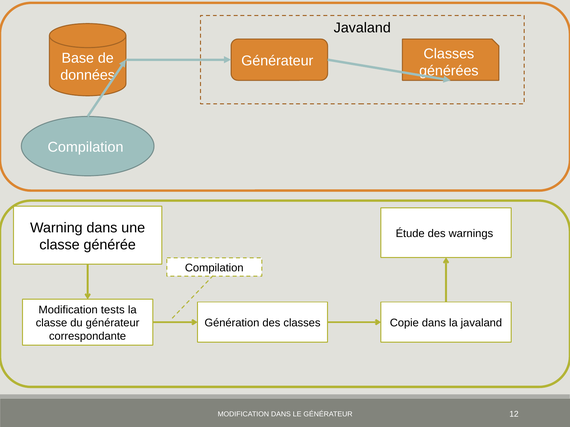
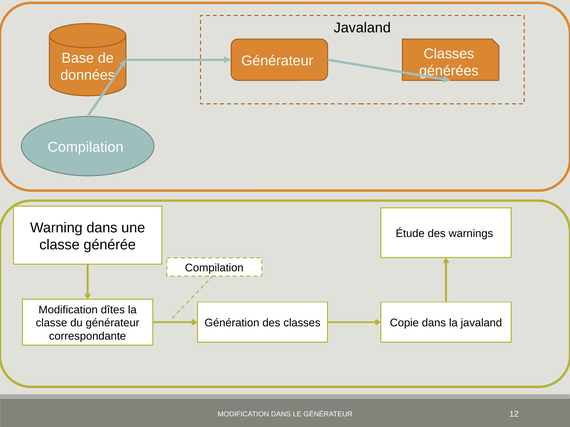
tests: tests -> dîtes
